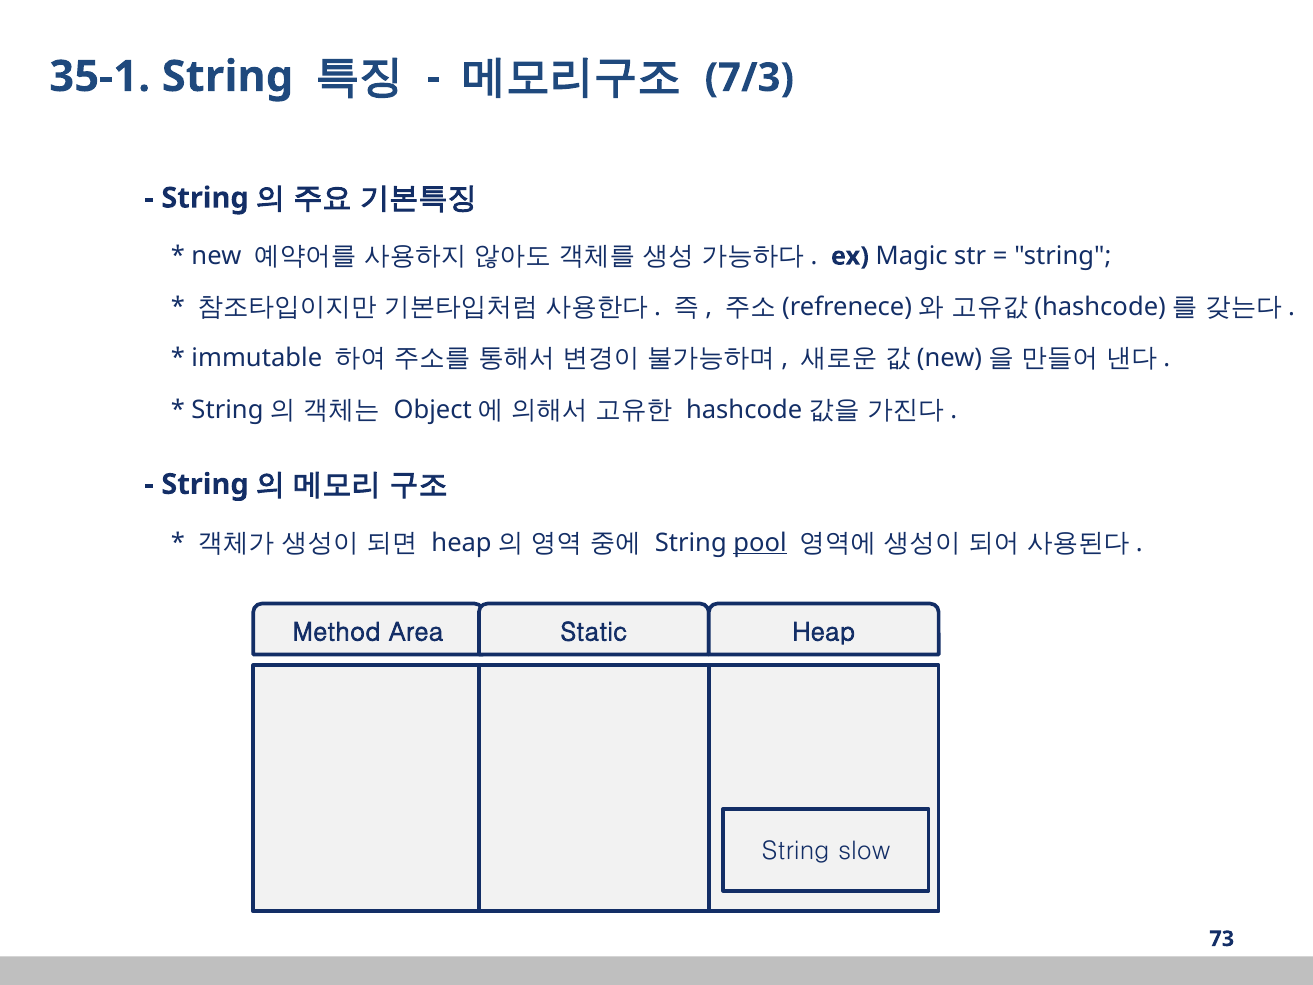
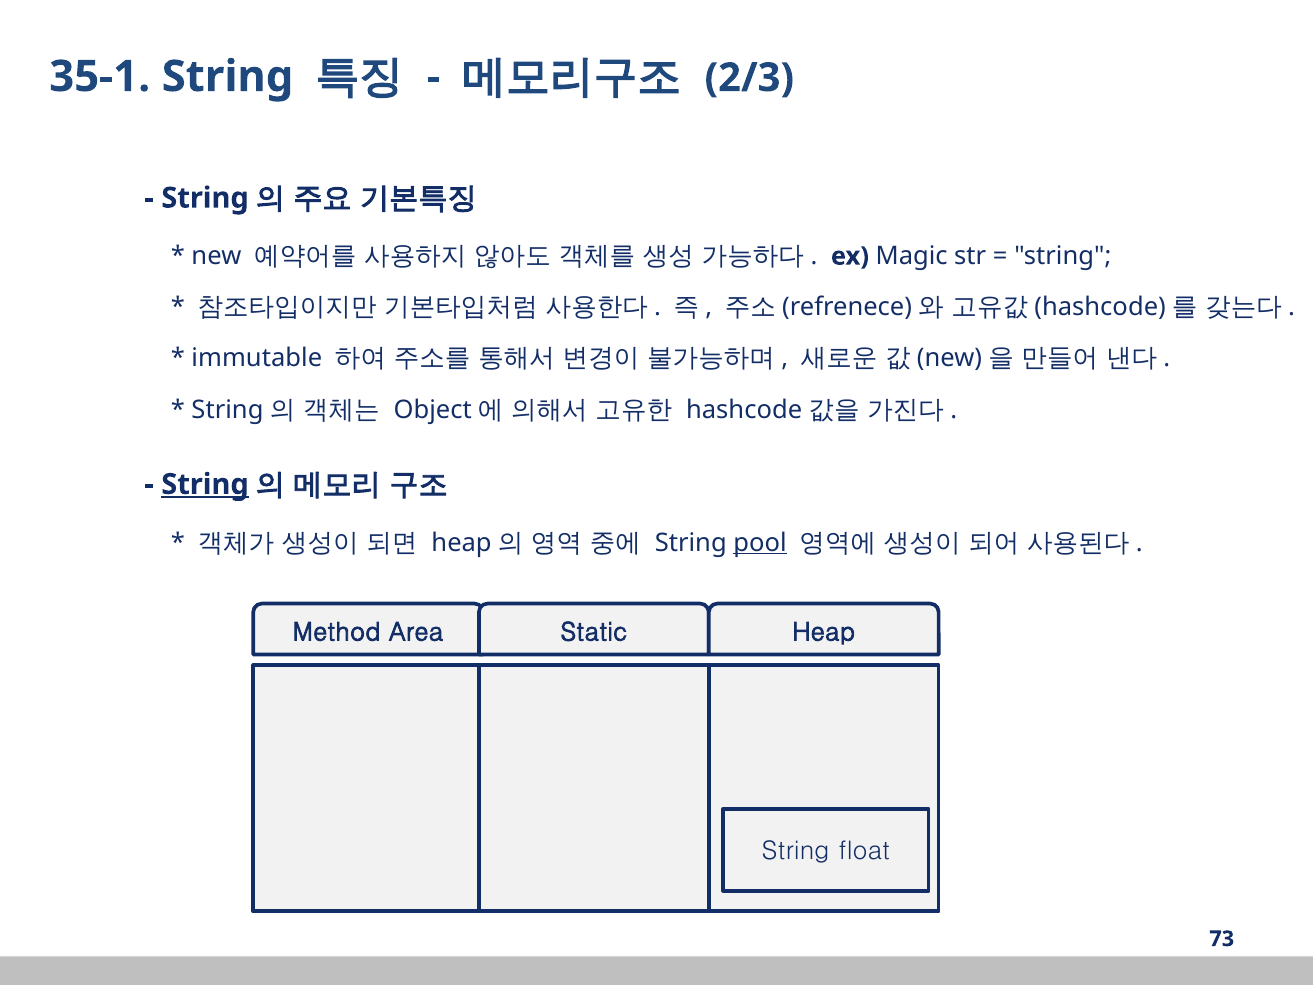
7/3: 7/3 -> 2/3
String at (205, 484) underline: none -> present
slow: slow -> float
